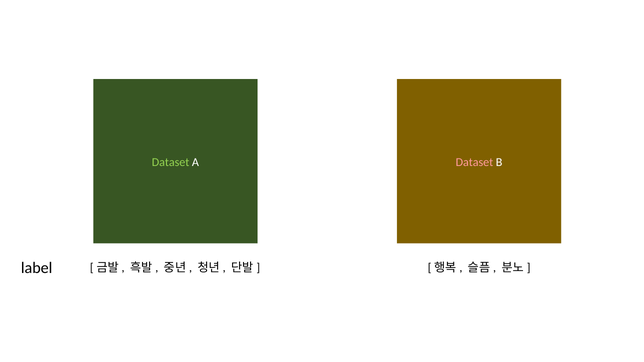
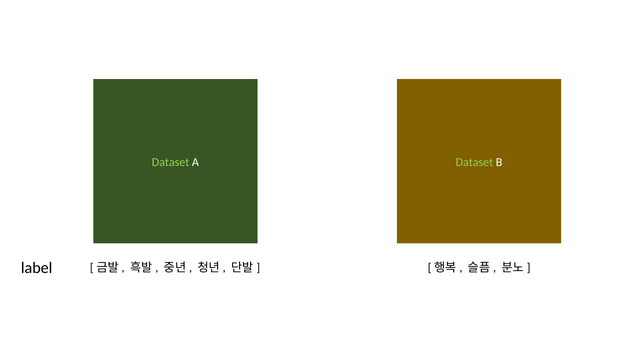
Dataset at (474, 162) colour: pink -> light green
